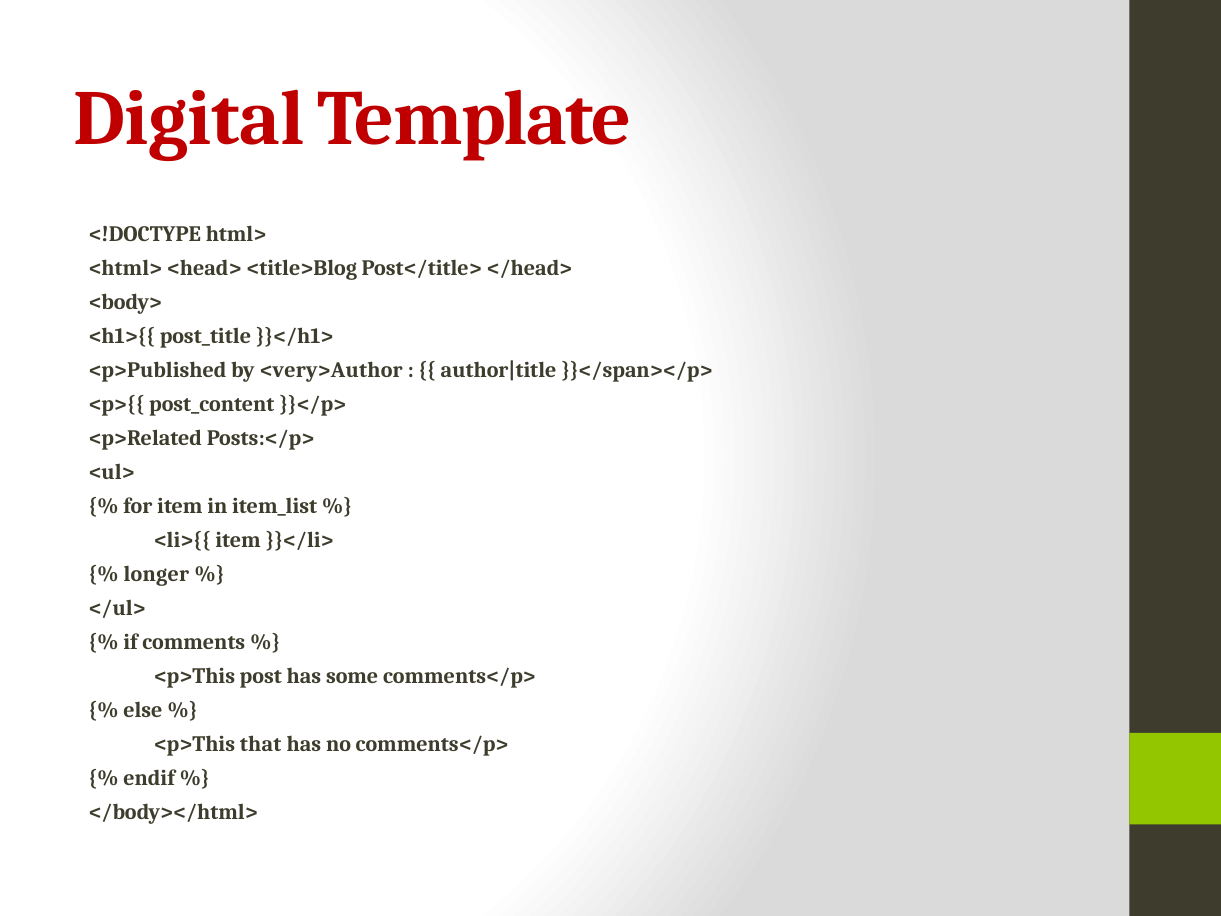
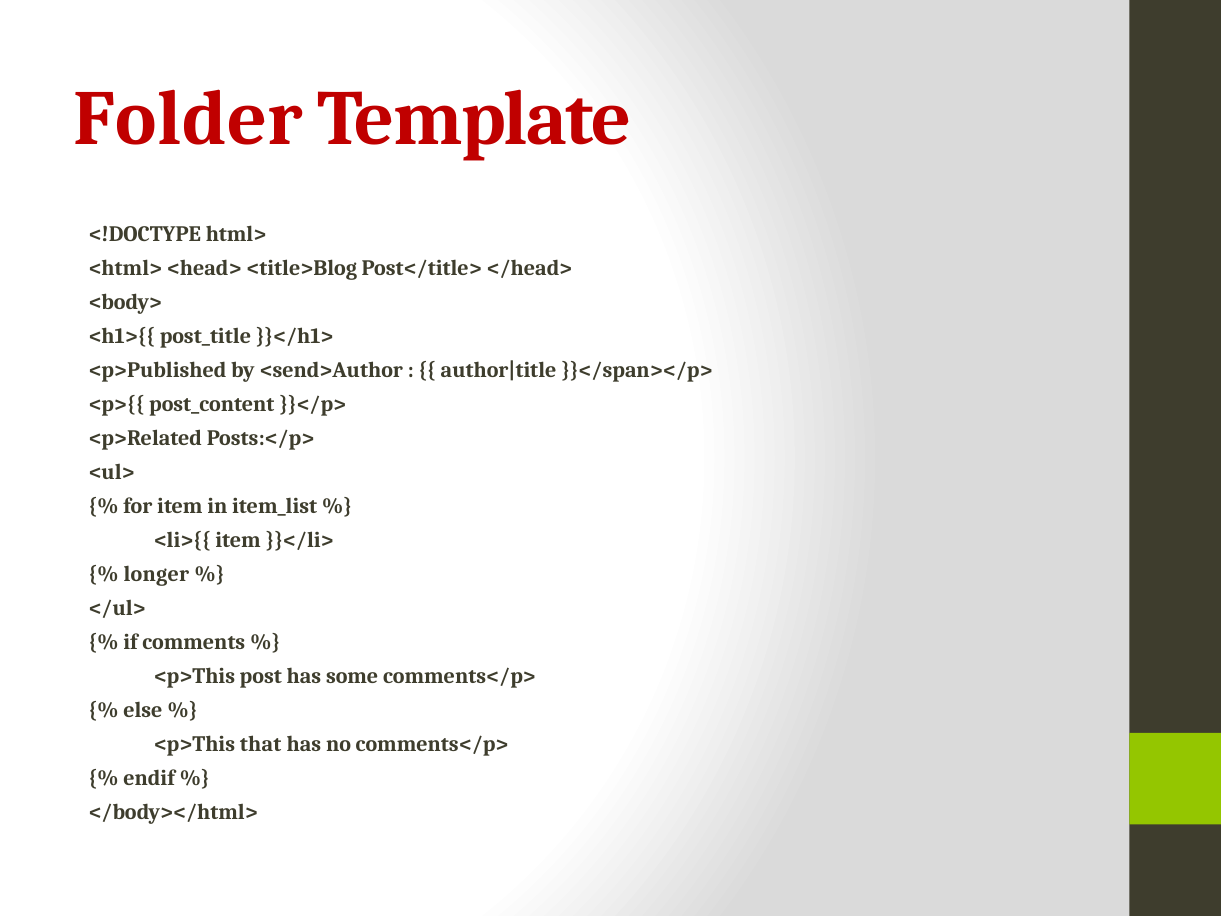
Digital: Digital -> Folder
<very>Author: <very>Author -> <send>Author
